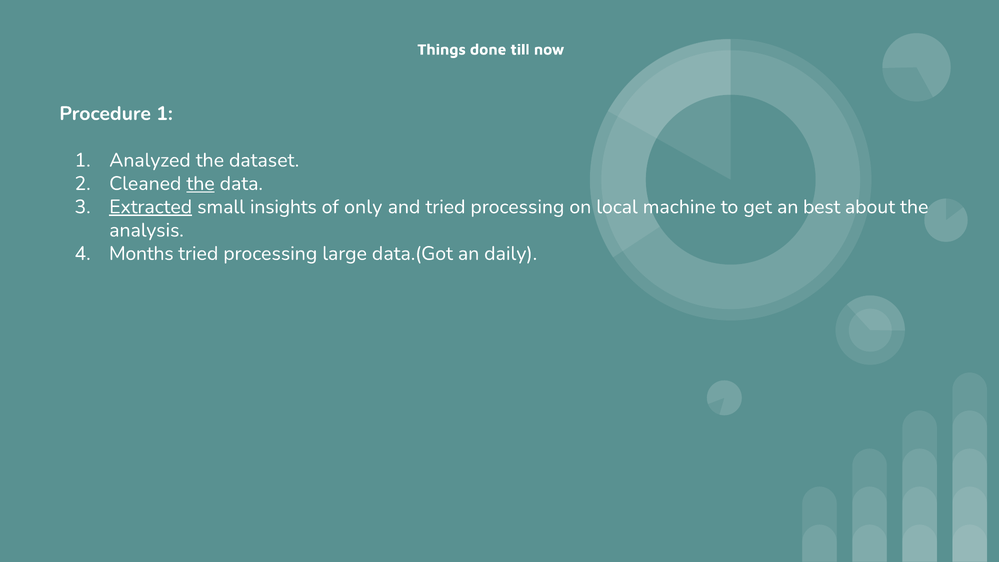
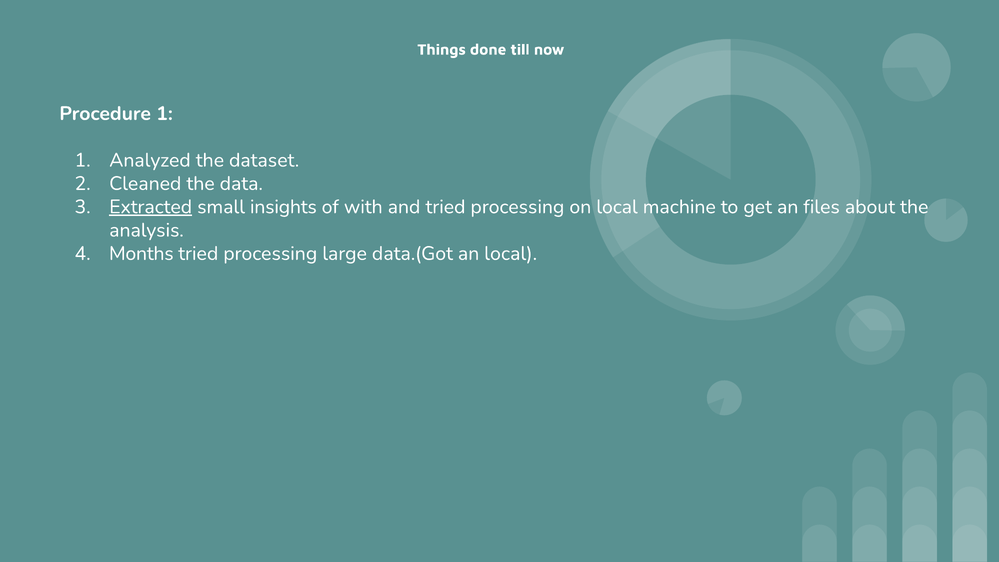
the at (201, 183) underline: present -> none
only: only -> with
best: best -> files
an daily: daily -> local
